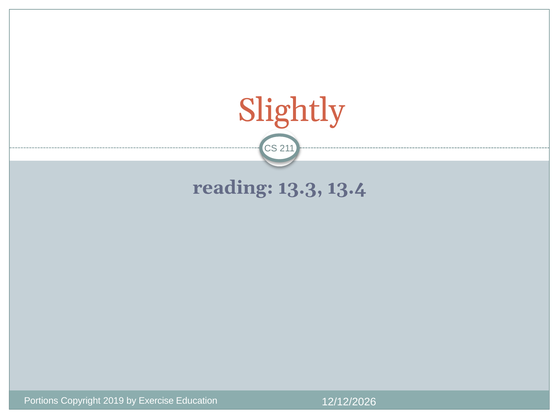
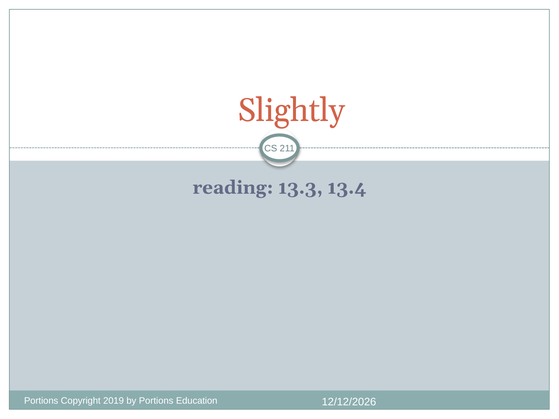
by Exercise: Exercise -> Portions
